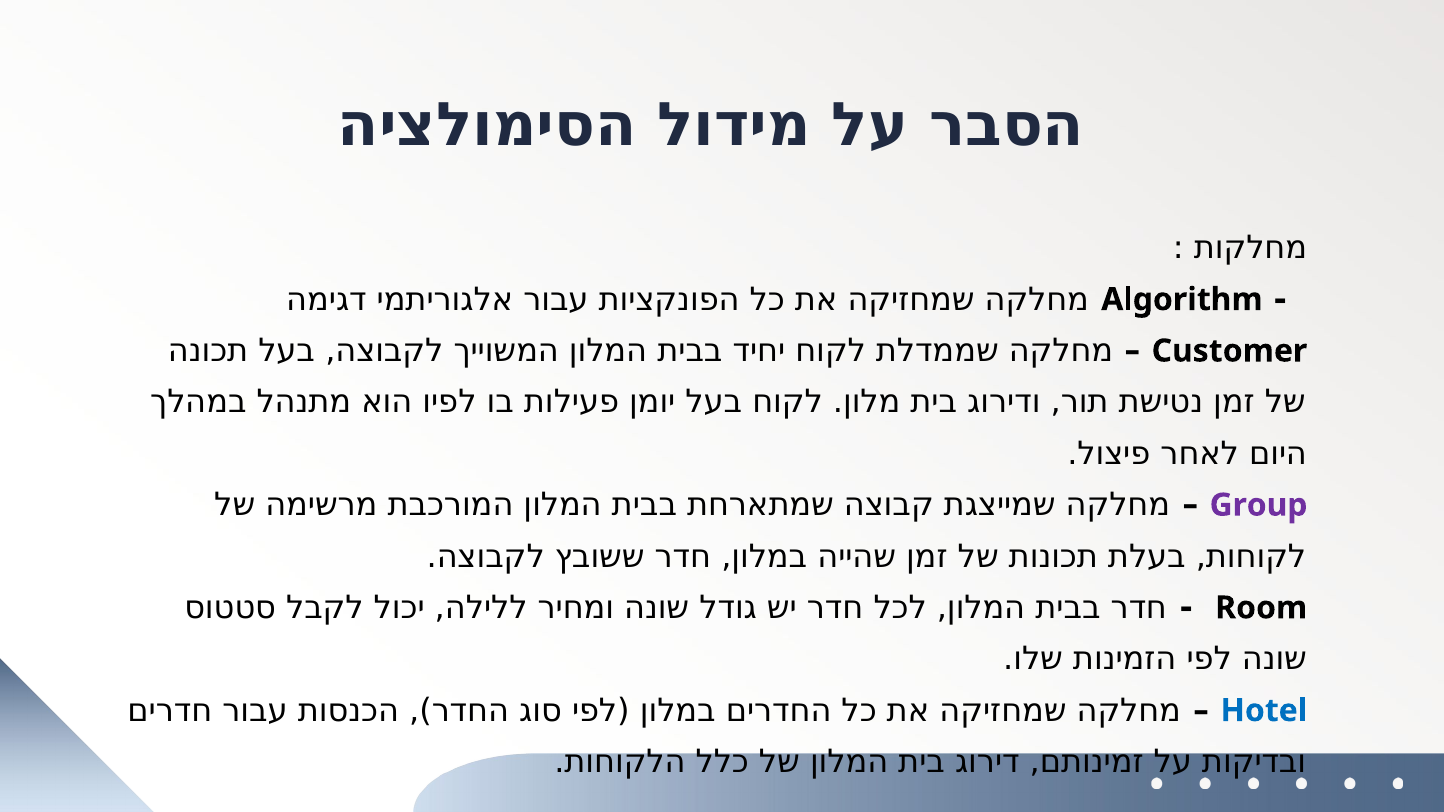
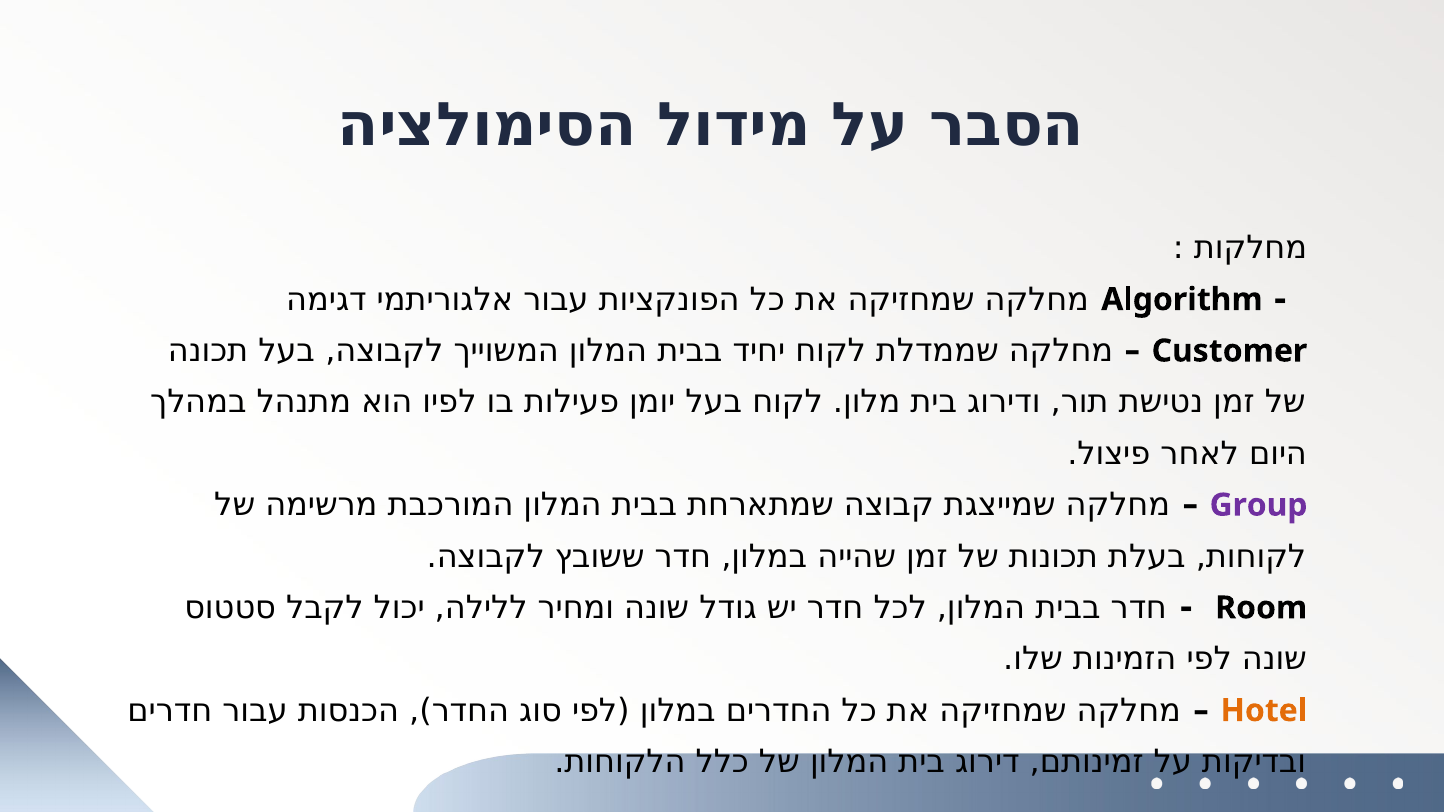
Hotel colour: blue -> orange
